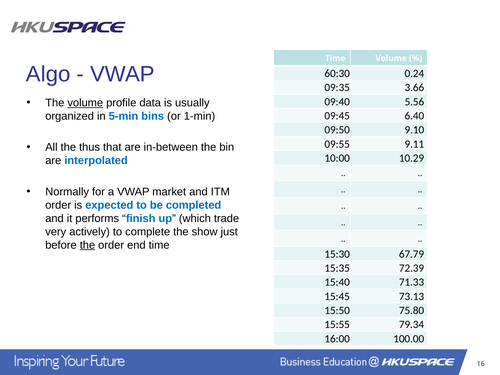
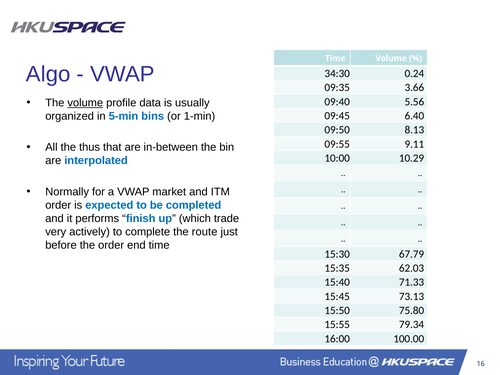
60:30: 60:30 -> 34:30
9.10: 9.10 -> 8.13
show: show -> route
the at (87, 245) underline: present -> none
72.39: 72.39 -> 62.03
